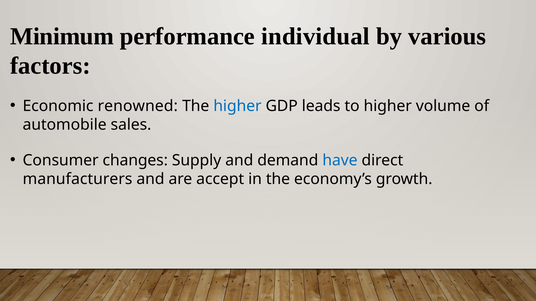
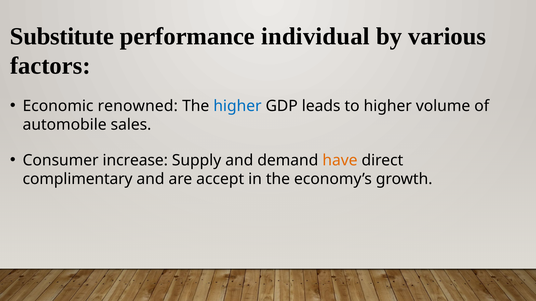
Minimum: Minimum -> Substitute
changes: changes -> increase
have colour: blue -> orange
manufacturers: manufacturers -> complimentary
